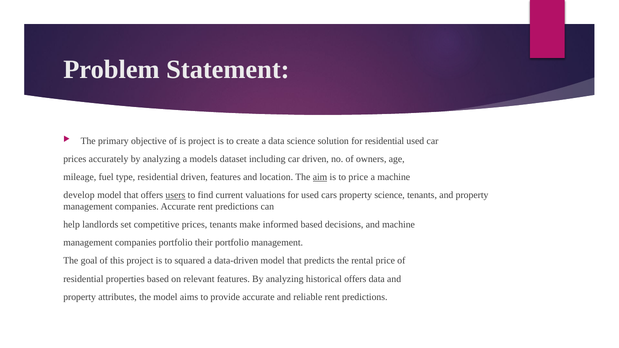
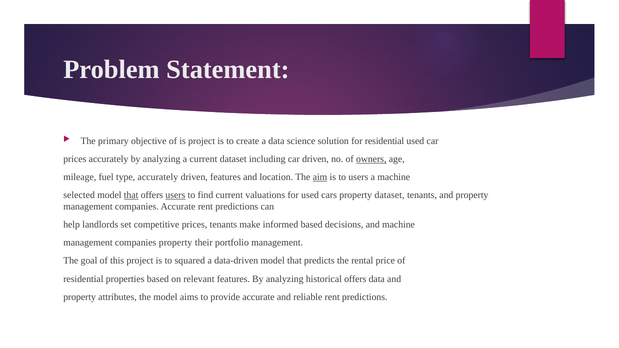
a models: models -> current
owners underline: none -> present
type residential: residential -> accurately
to price: price -> users
develop: develop -> selected
that at (131, 195) underline: none -> present
property science: science -> dataset
companies portfolio: portfolio -> property
